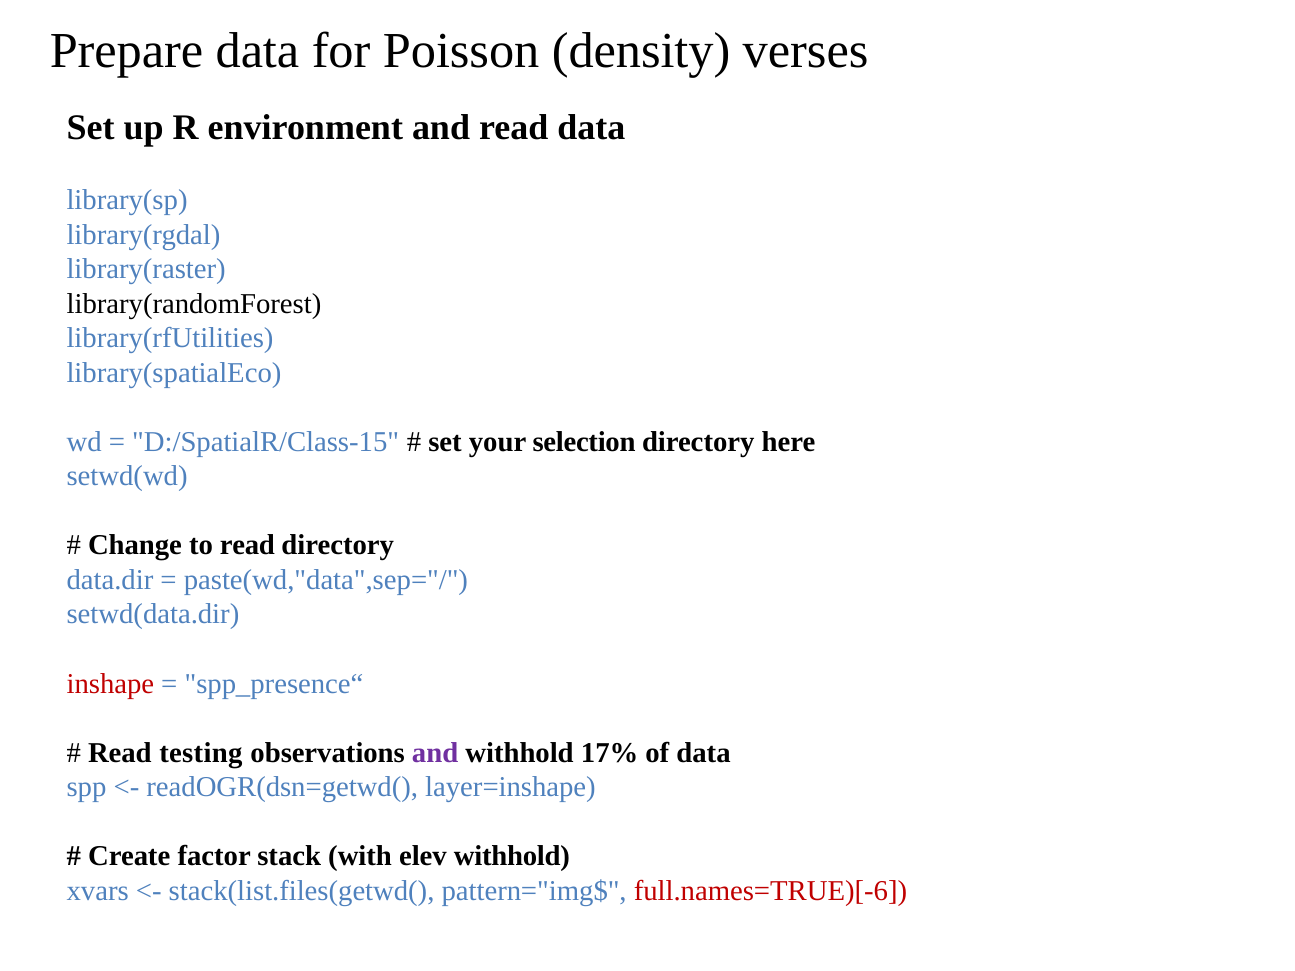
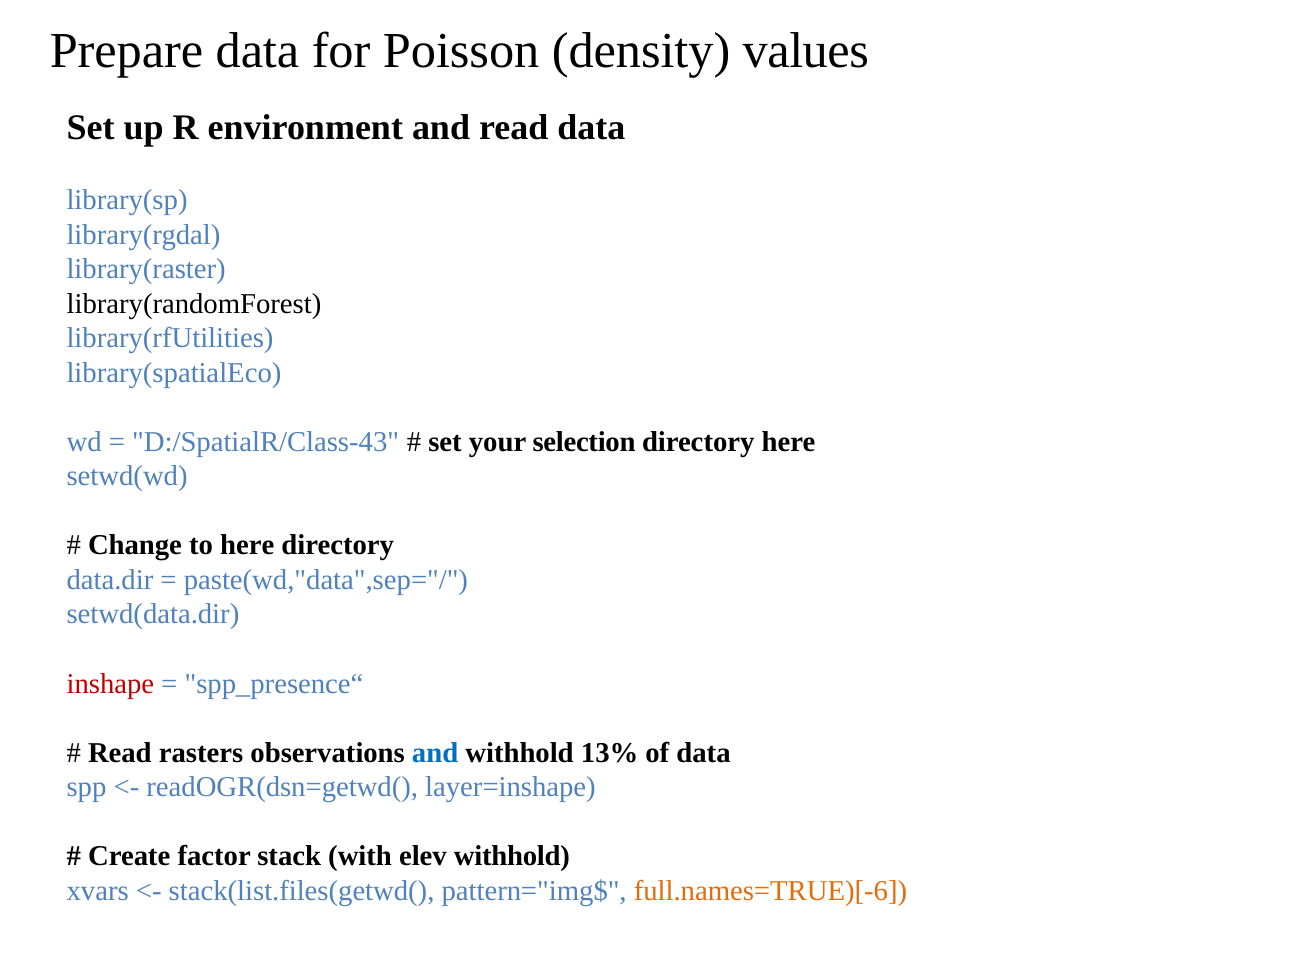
verses: verses -> values
D:/SpatialR/Class-15: D:/SpatialR/Class-15 -> D:/SpatialR/Class-43
to read: read -> here
testing: testing -> rasters
and at (435, 753) colour: purple -> blue
17%: 17% -> 13%
full.names=TRUE)[-6 colour: red -> orange
